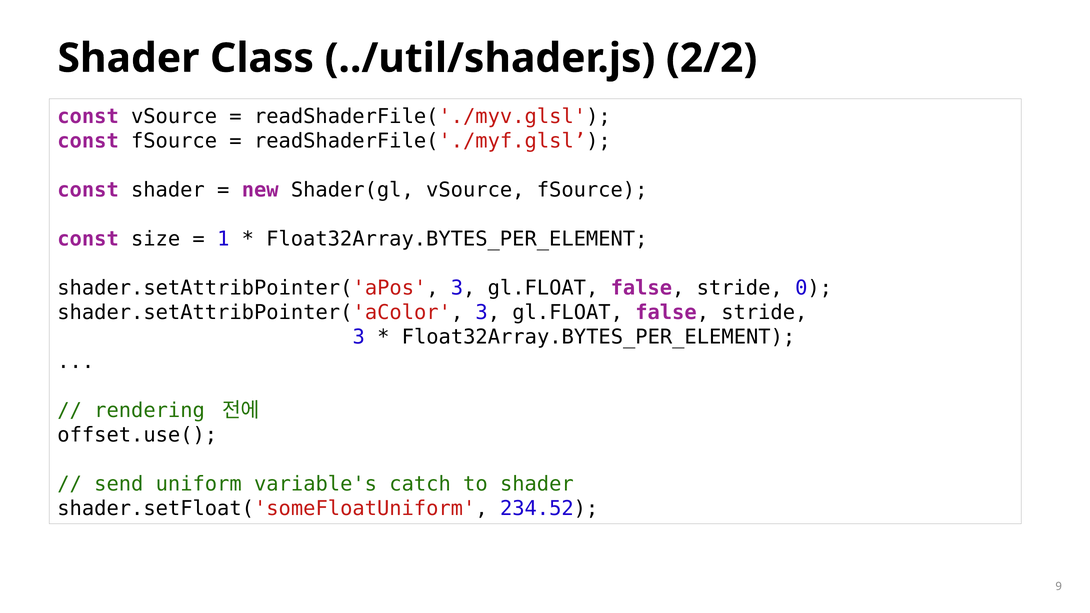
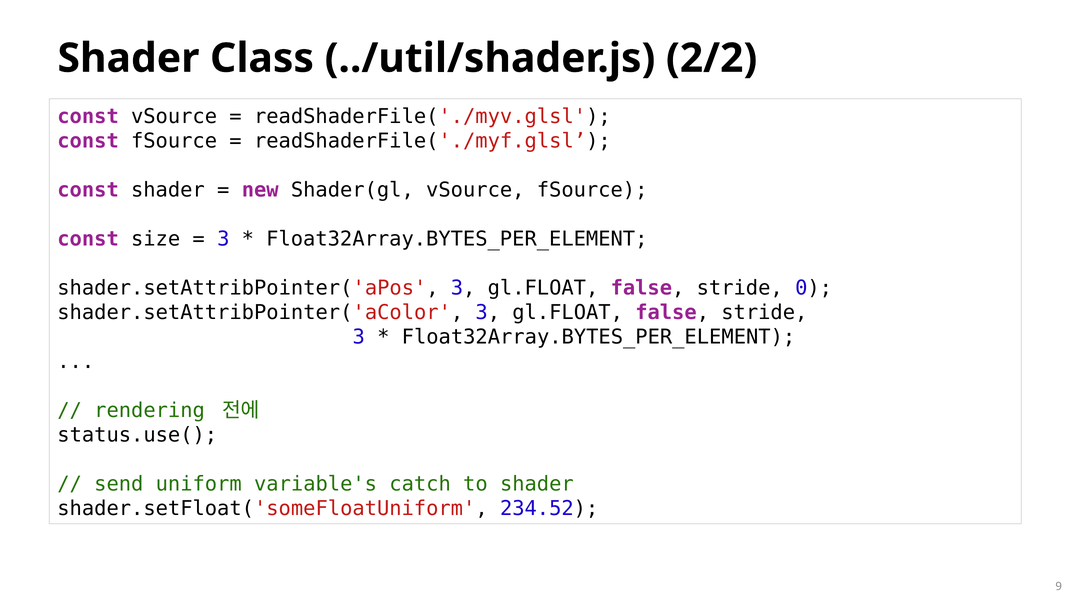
1 at (223, 239): 1 -> 3
offset.use(: offset.use( -> status.use(
